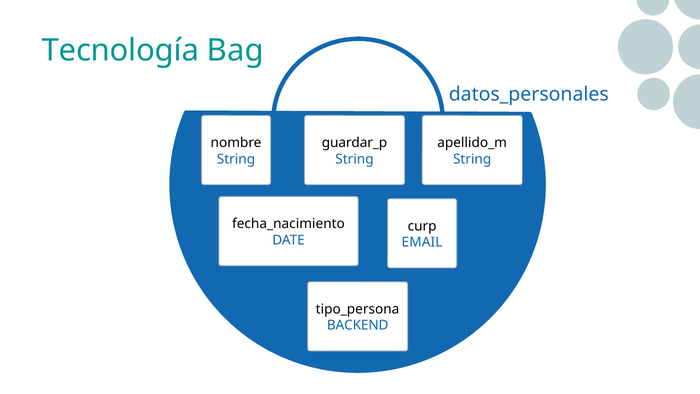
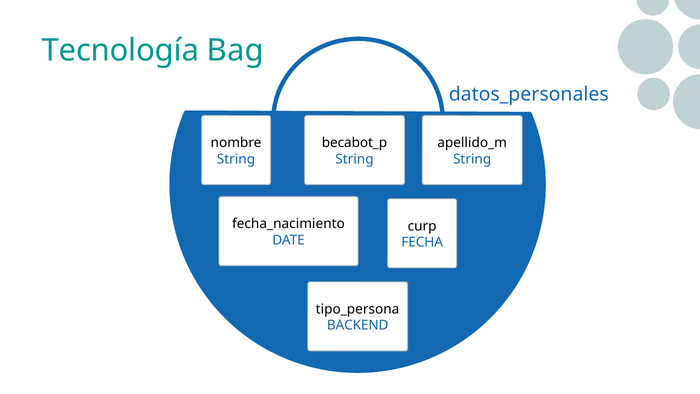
guardar_p: guardar_p -> becabot_p
EMAIL: EMAIL -> FECHA
